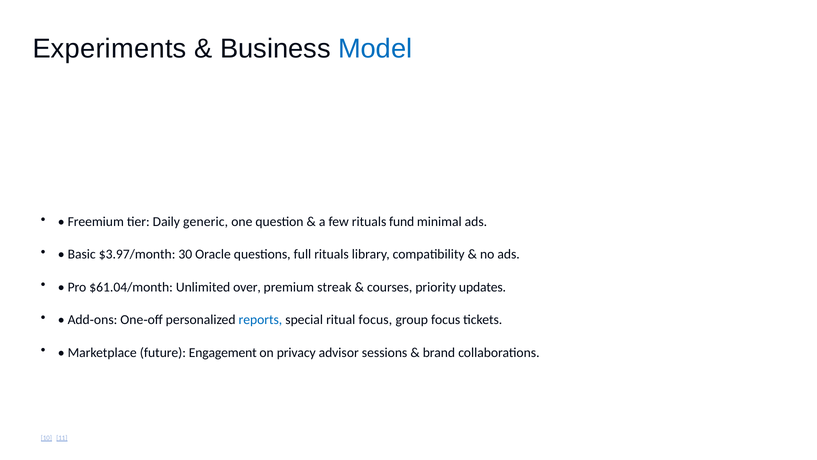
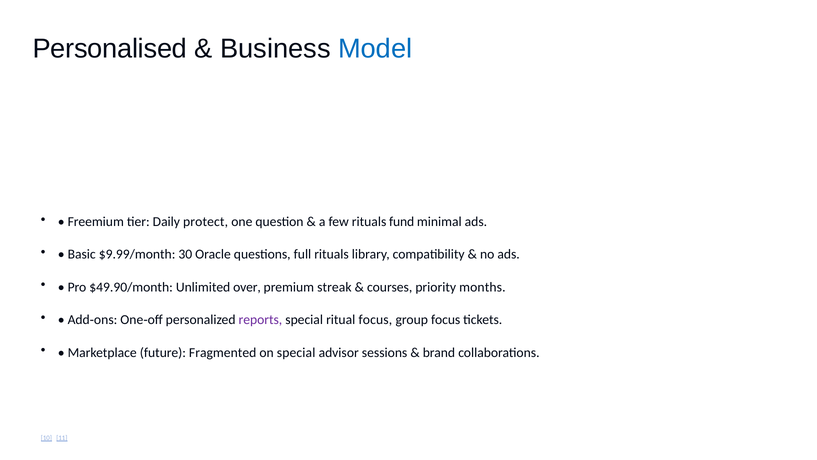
Experiments: Experiments -> Personalised
generic: generic -> protect
$3.97/month: $3.97/month -> $9.99/month
$61.04/month: $61.04/month -> $49.90/month
updates: updates -> months
reports colour: blue -> purple
Engagement: Engagement -> Fragmented
on privacy: privacy -> special
